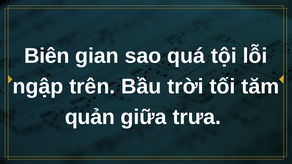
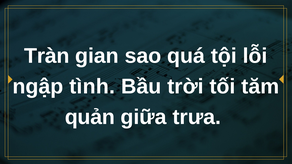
Biên: Biên -> Tràn
trên: trên -> tình
